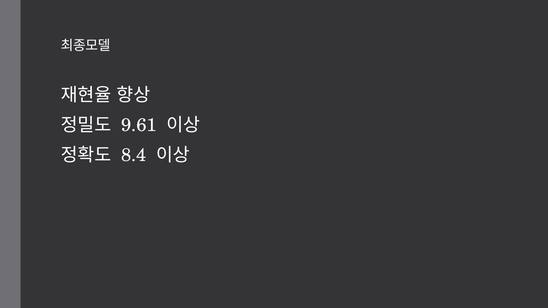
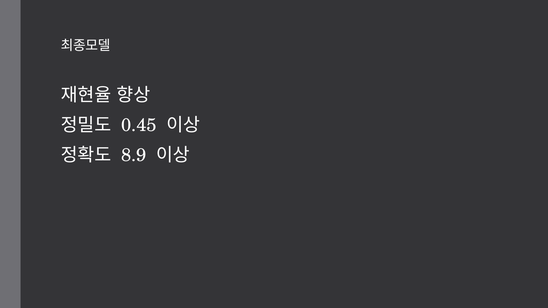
9.61: 9.61 -> 0.45
8.4: 8.4 -> 8.9
